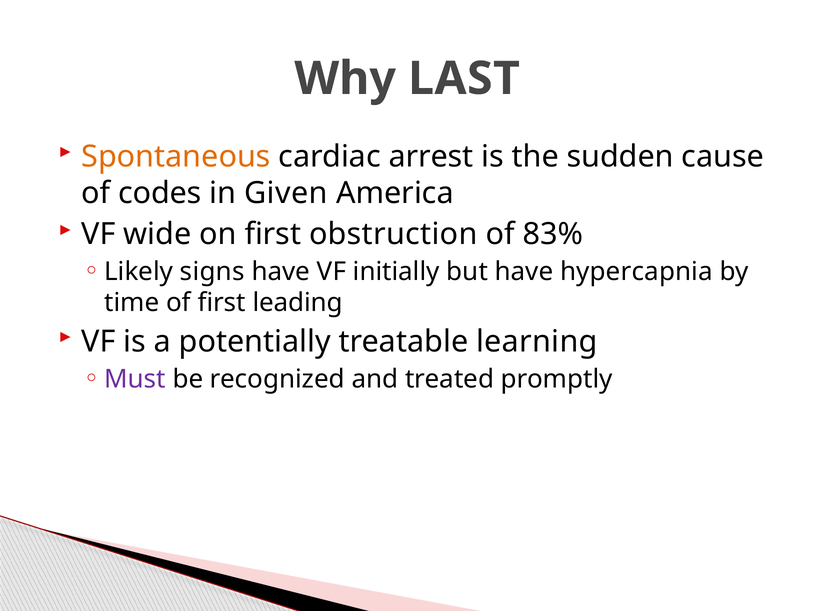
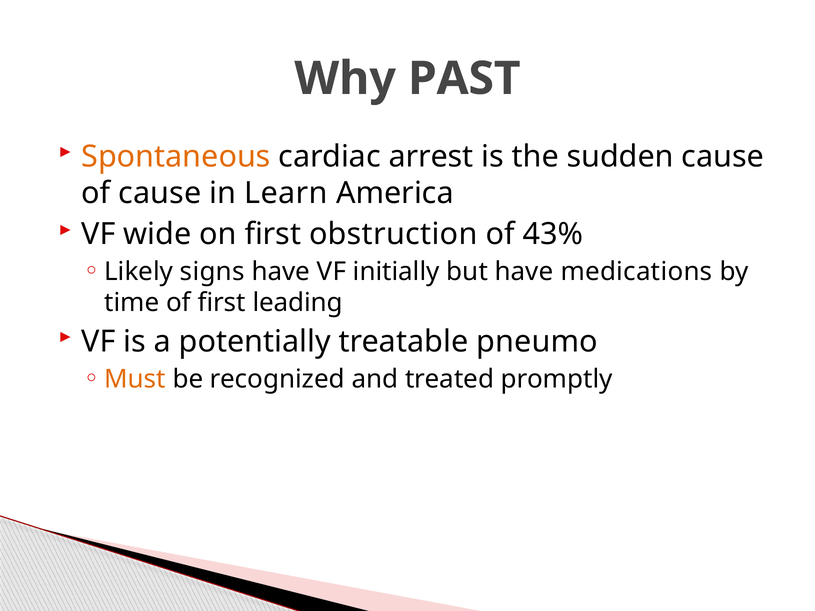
LAST: LAST -> PAST
of codes: codes -> cause
Given: Given -> Learn
83%: 83% -> 43%
hypercapnia: hypercapnia -> medications
learning: learning -> pneumo
Must colour: purple -> orange
